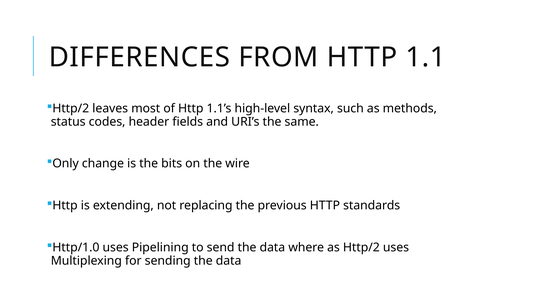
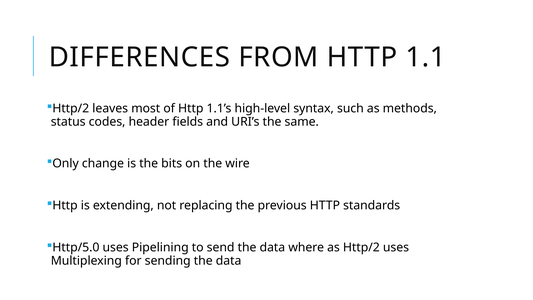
Http/1.0: Http/1.0 -> Http/5.0
